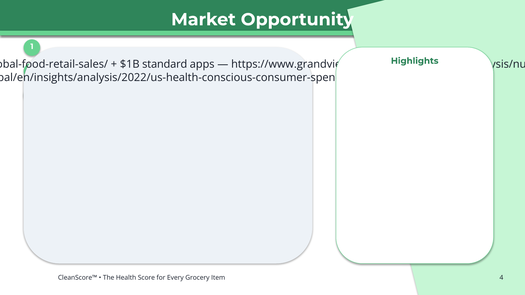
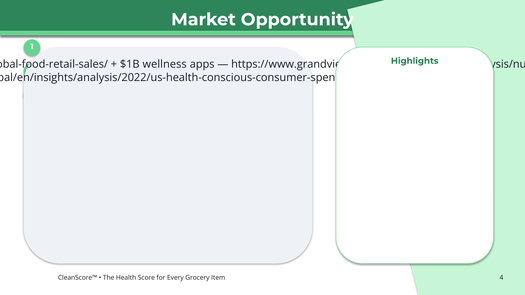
standard: standard -> wellness
